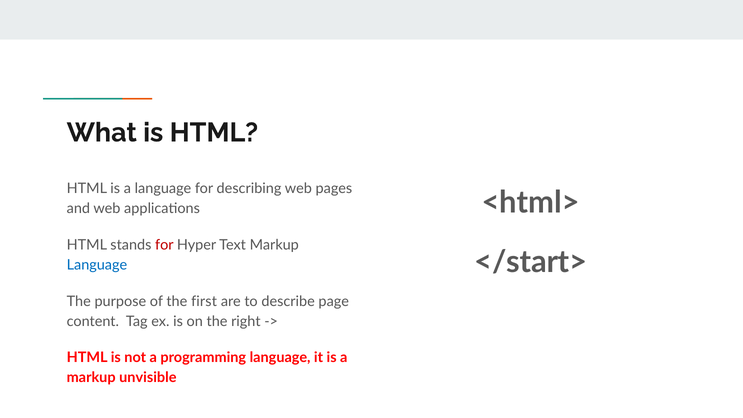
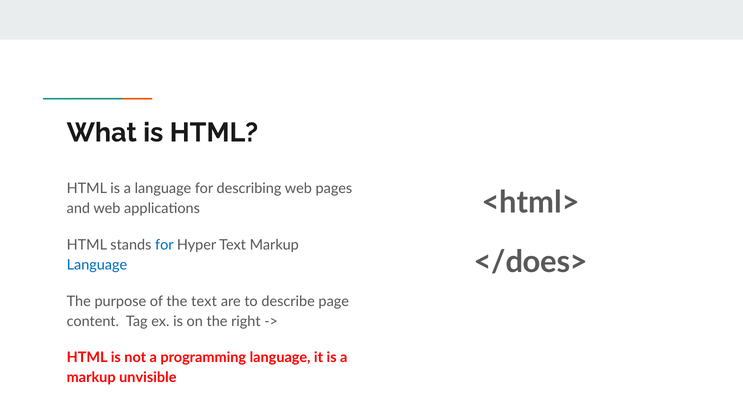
for at (164, 245) colour: red -> blue
</start>: </start> -> </does>
the first: first -> text
